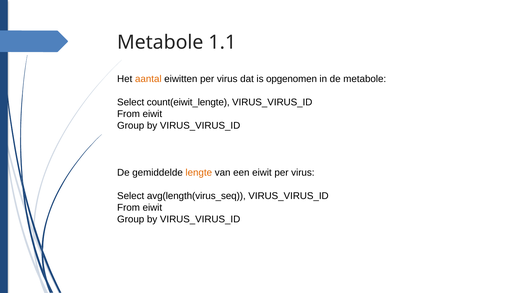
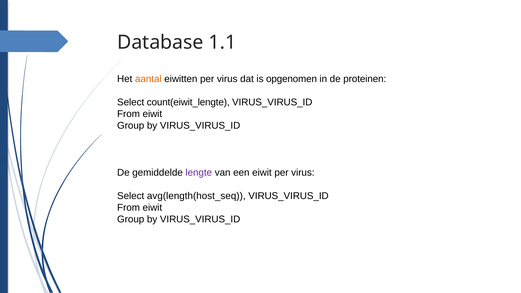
Metabole at (160, 42): Metabole -> Database
de metabole: metabole -> proteinen
lengte colour: orange -> purple
avg(length(virus_seq: avg(length(virus_seq -> avg(length(host_seq
